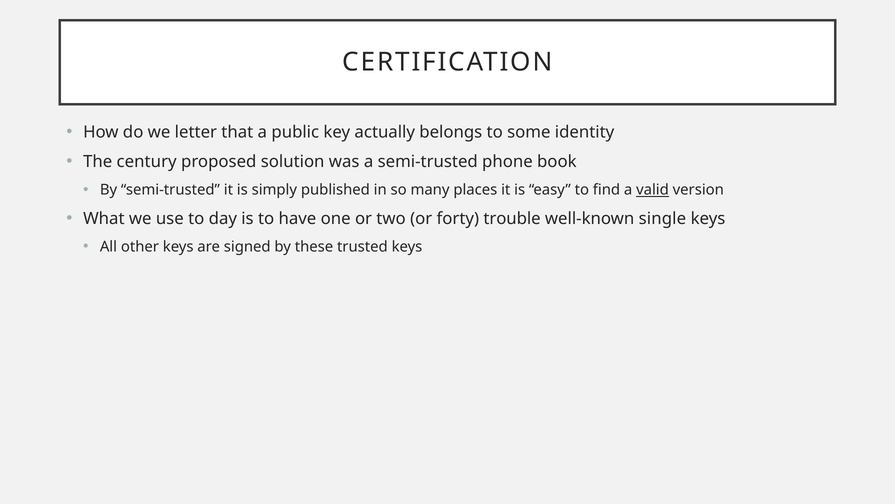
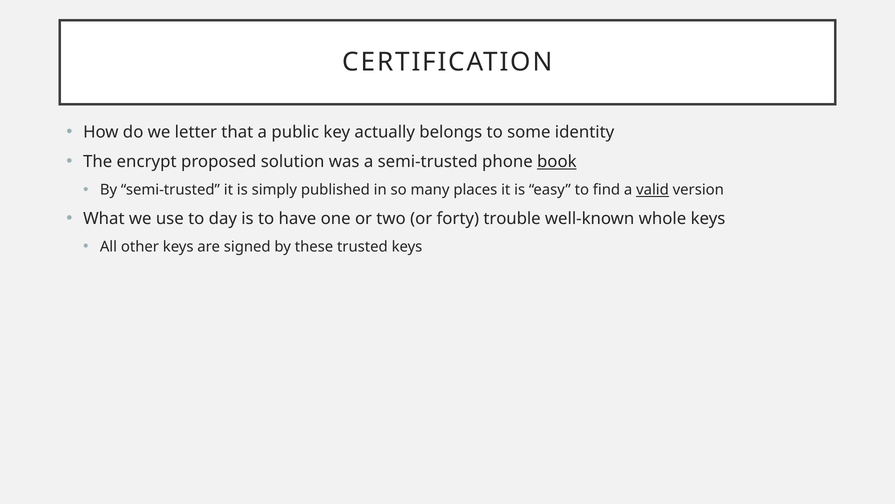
century: century -> encrypt
book underline: none -> present
single: single -> whole
